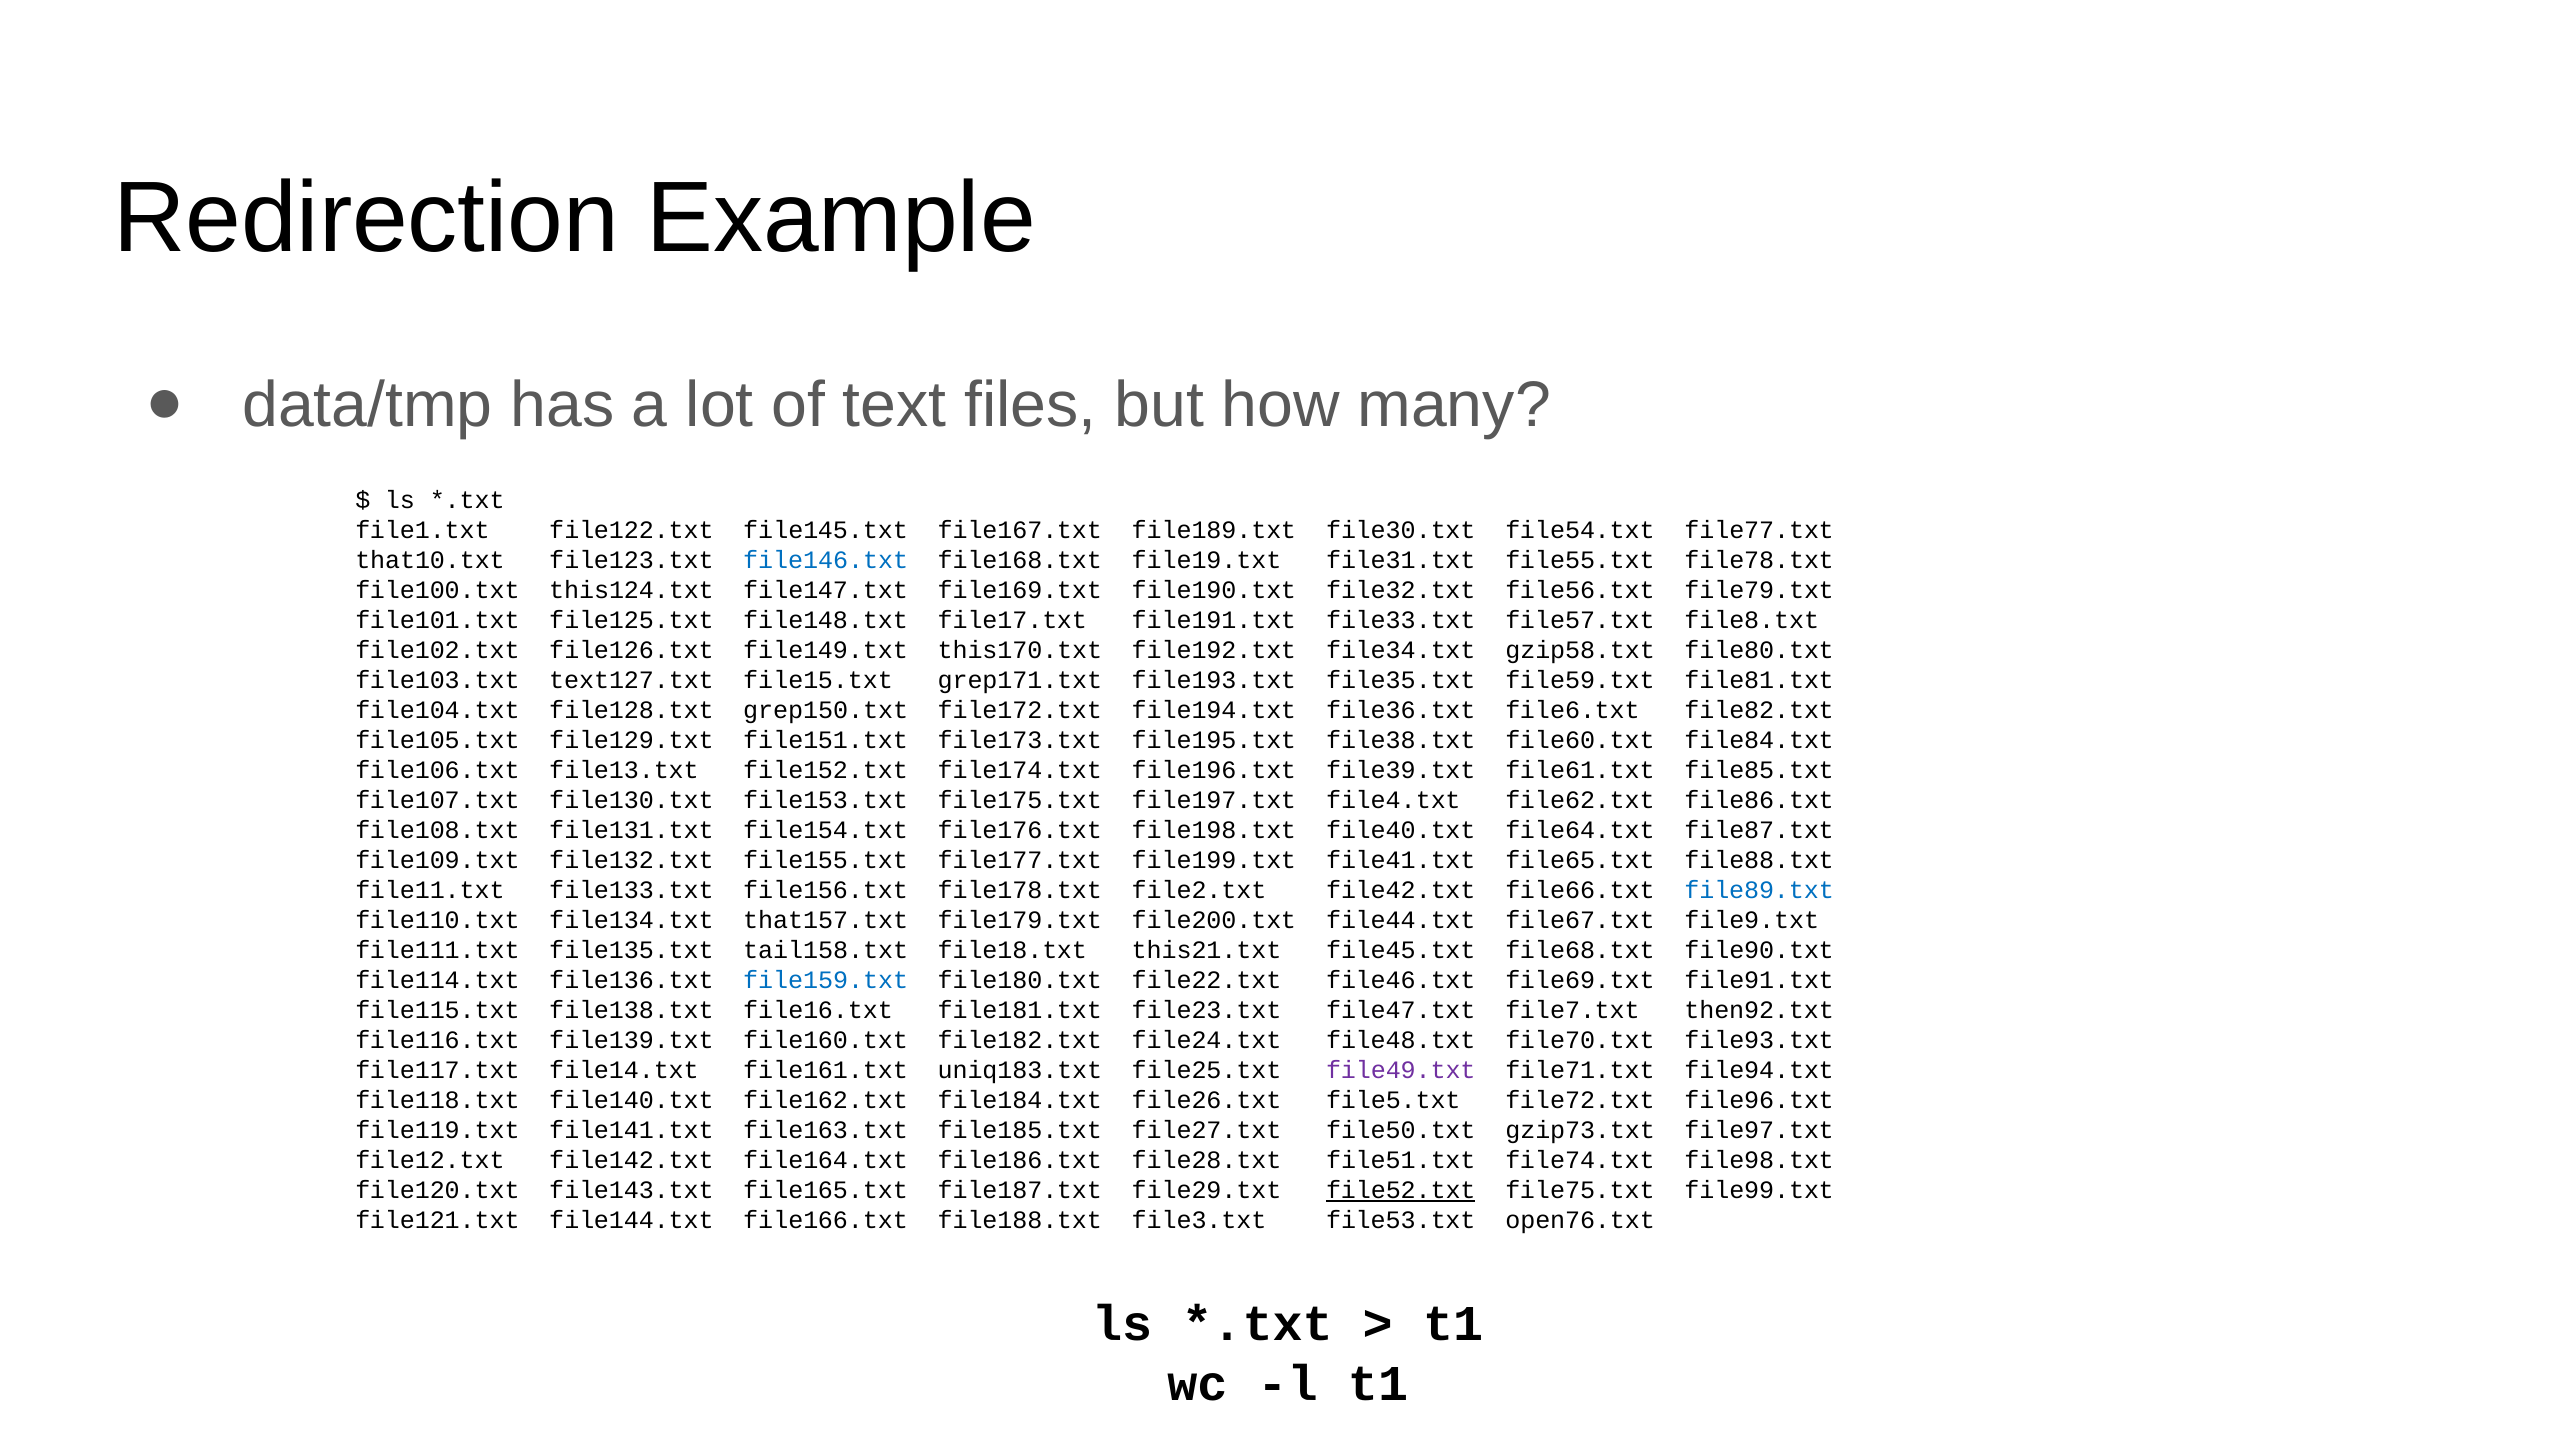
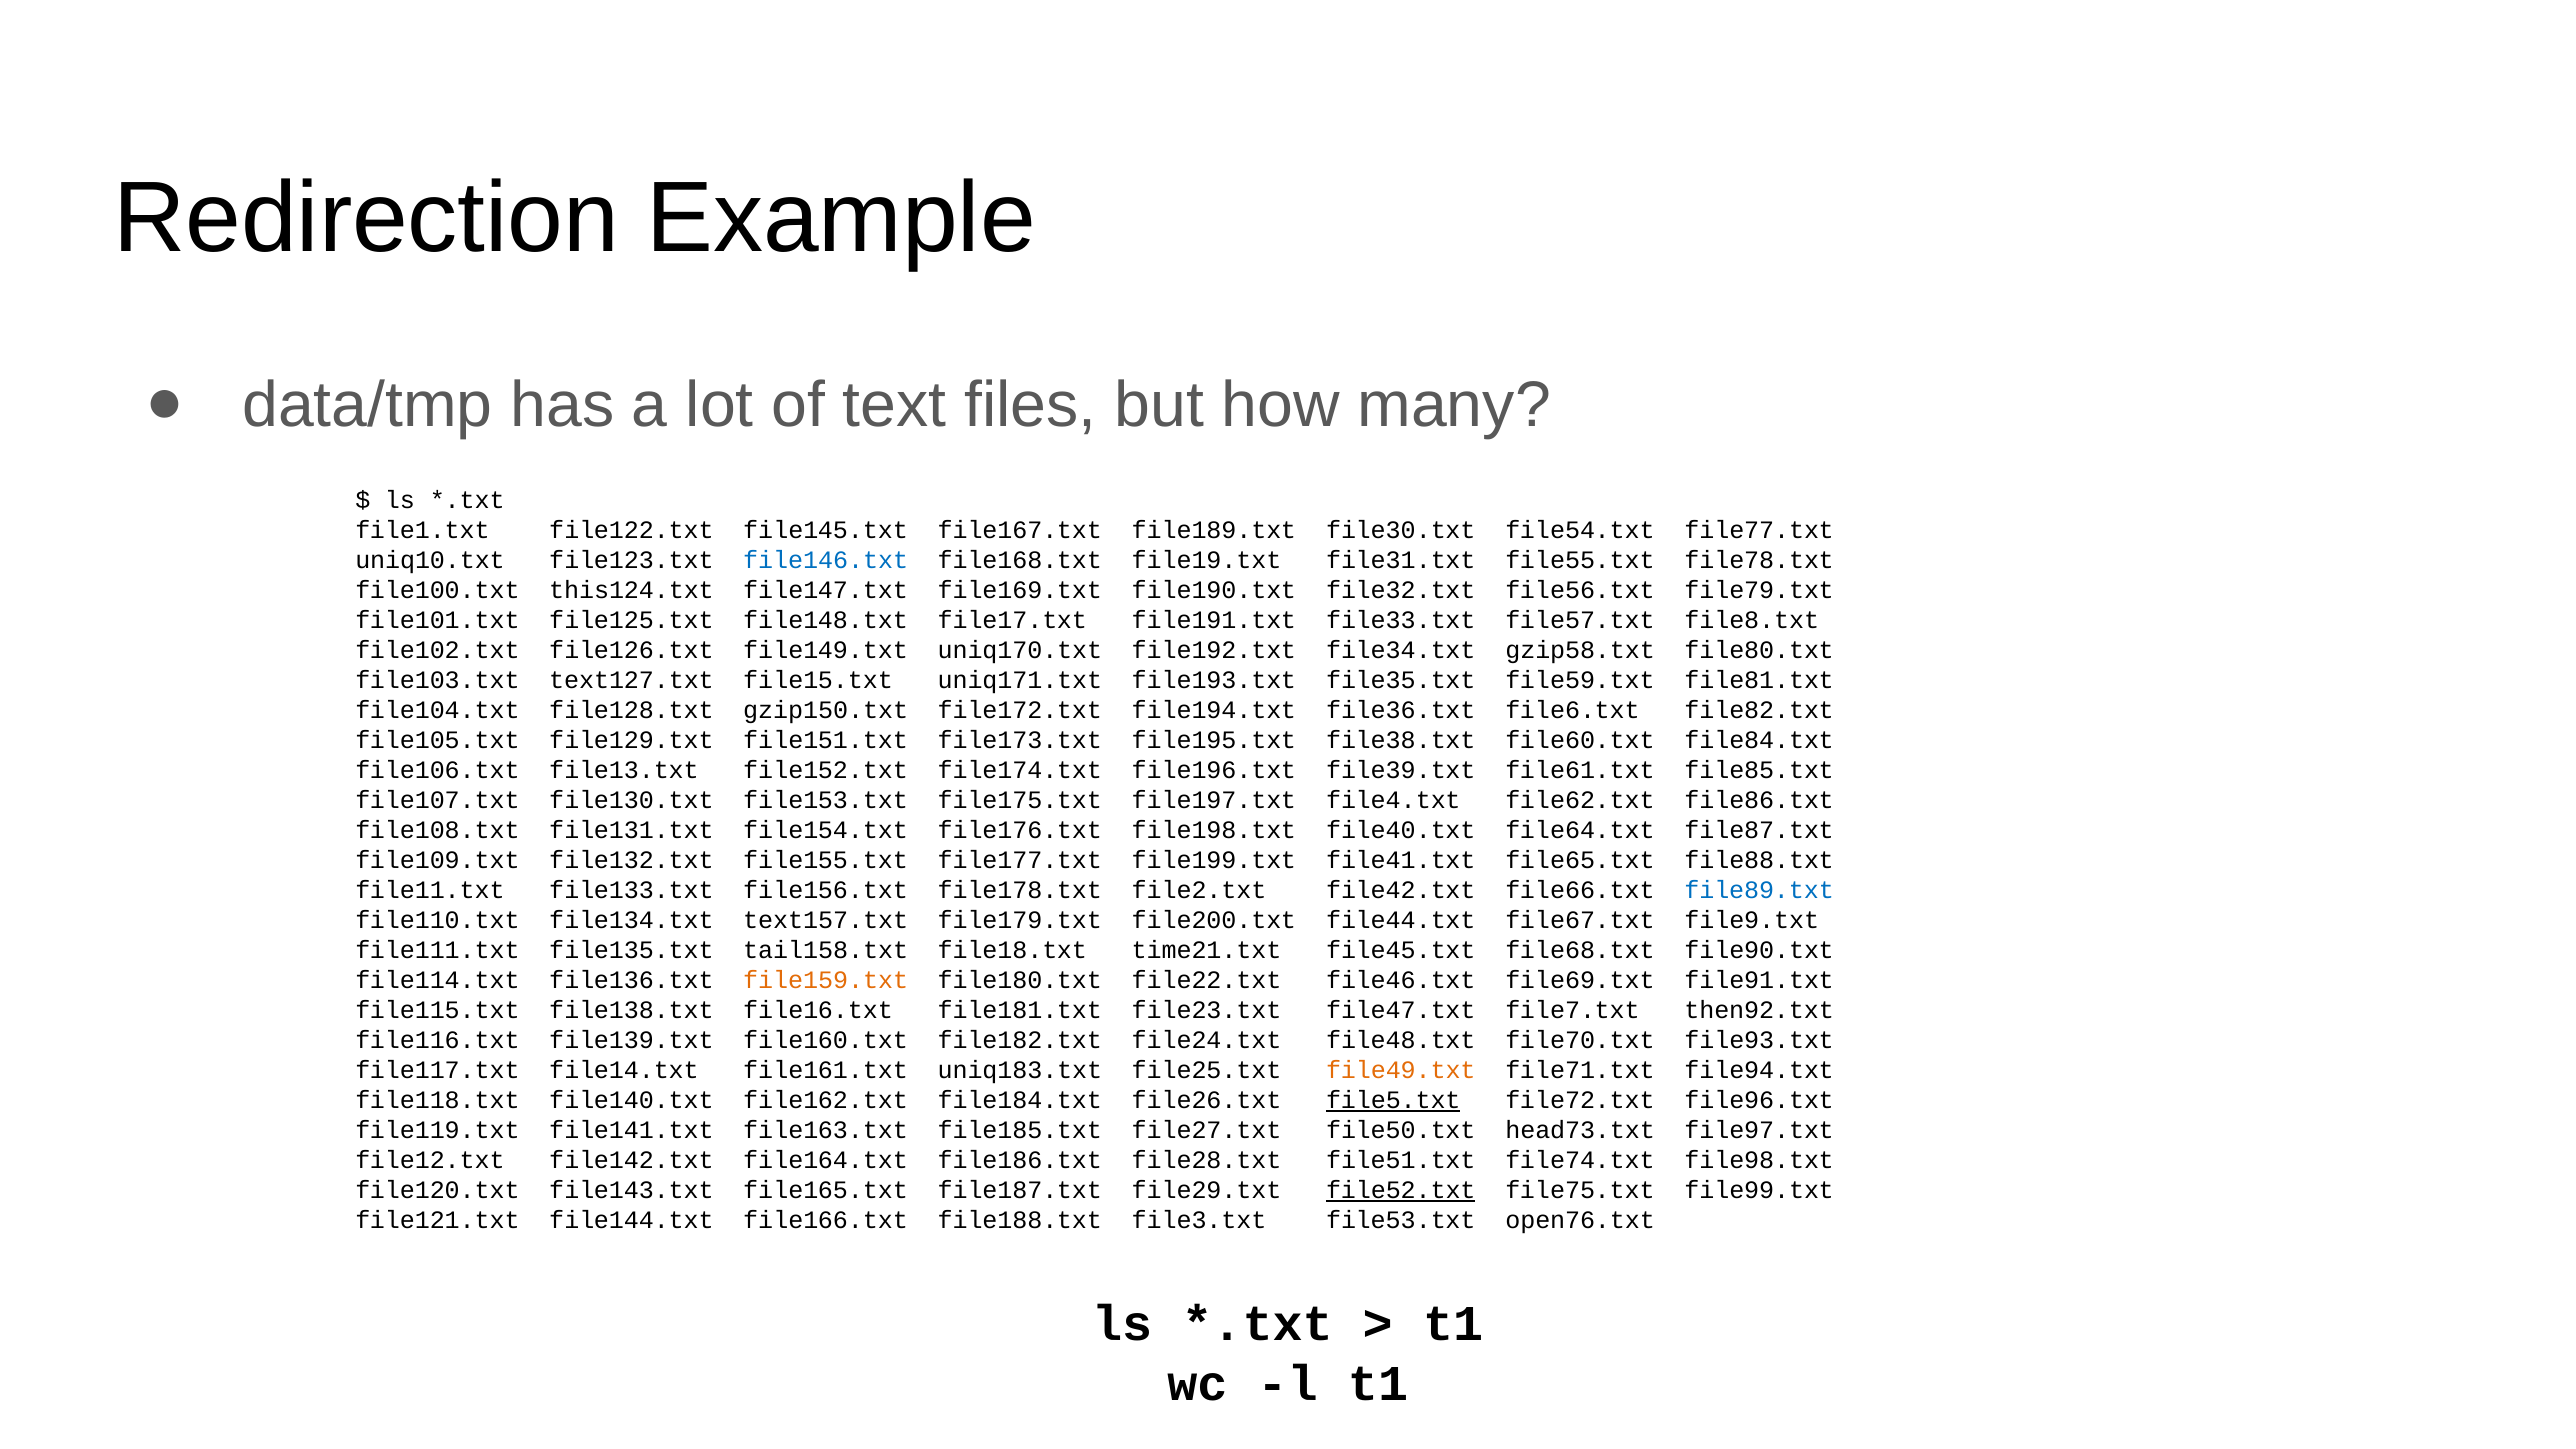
that10.txt: that10.txt -> uniq10.txt
this170.txt: this170.txt -> uniq170.txt
grep171.txt: grep171.txt -> uniq171.txt
grep150.txt: grep150.txt -> gzip150.txt
that157.txt: that157.txt -> text157.txt
this21.txt: this21.txt -> time21.txt
file159.txt colour: blue -> orange
file49.txt colour: purple -> orange
file5.txt underline: none -> present
gzip73.txt: gzip73.txt -> head73.txt
